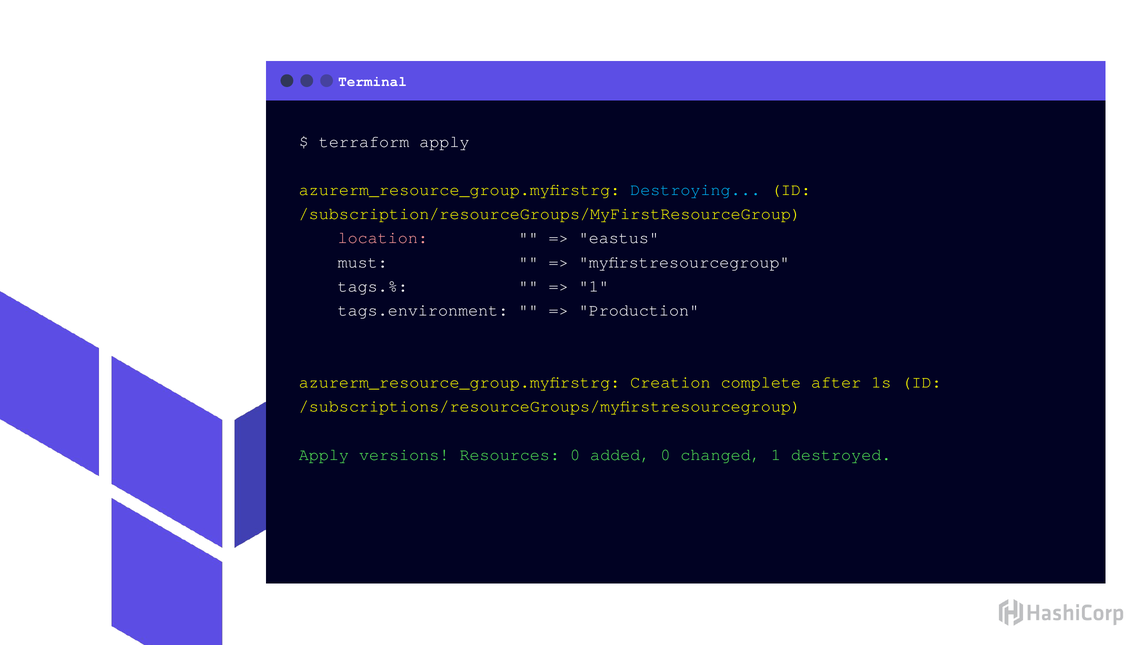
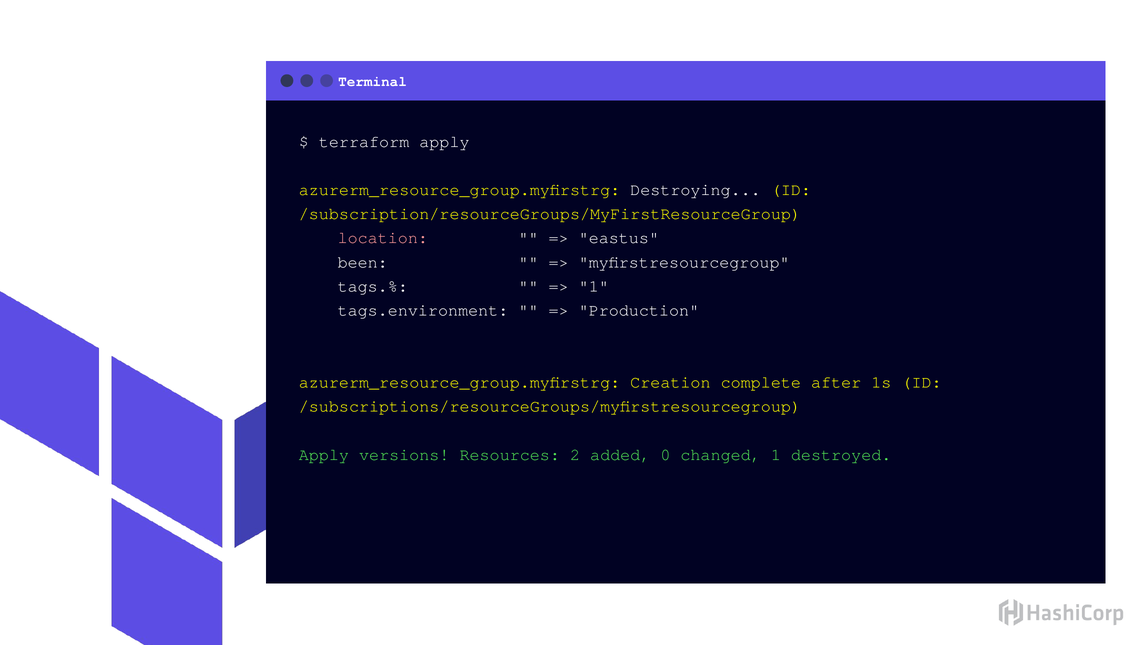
Destroying colour: light blue -> white
must: must -> been
Resources 0: 0 -> 2
